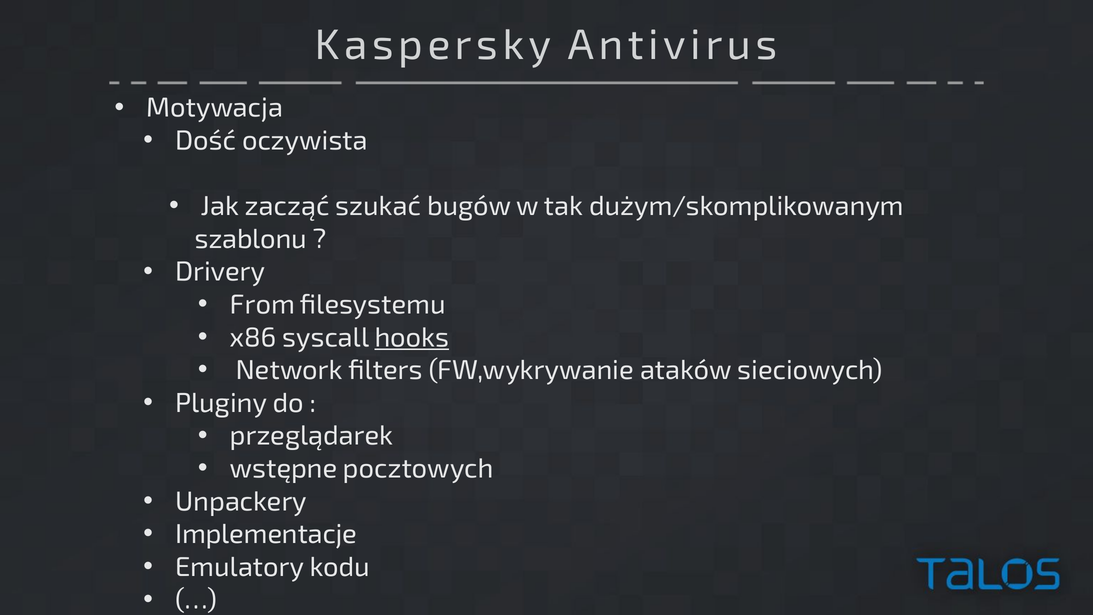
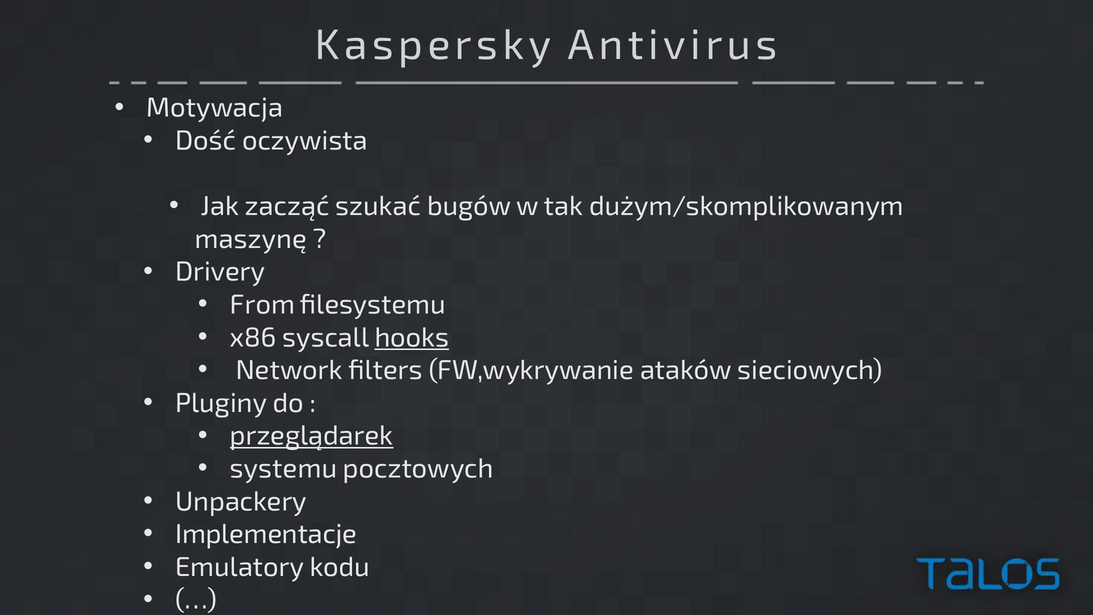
szablonu: szablonu -> maszynę
przeglądarek underline: none -> present
wstępne: wstępne -> systemu
